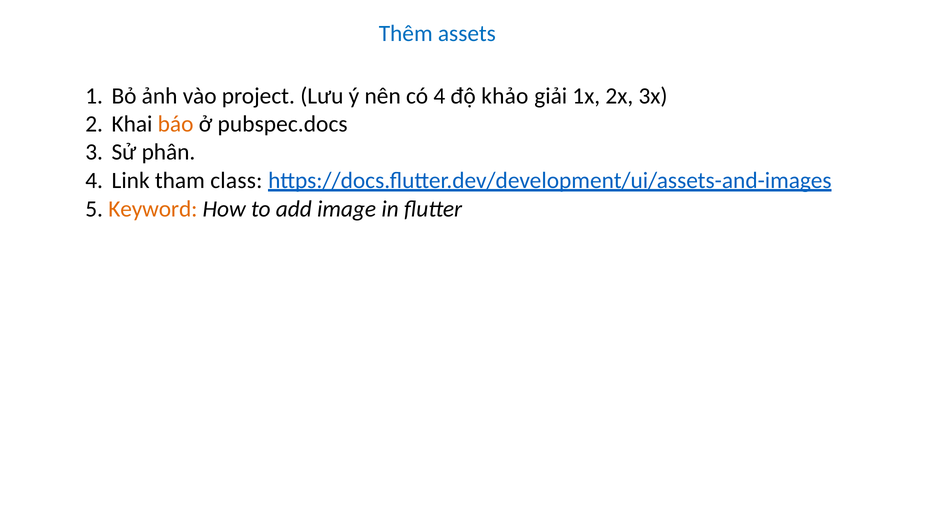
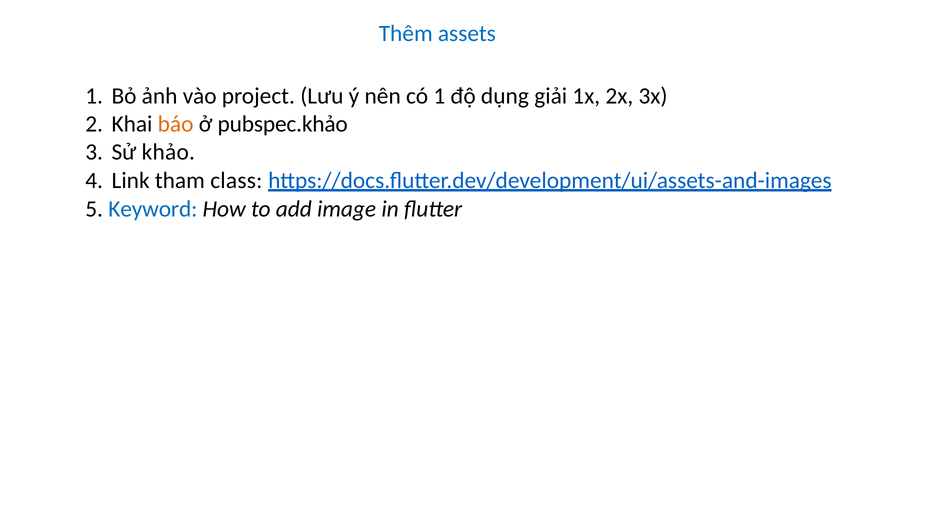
có 4: 4 -> 1
khảo: khảo -> dụng
pubspec.docs: pubspec.docs -> pubspec.khảo
phân: phân -> khảo
Keyword colour: orange -> blue
